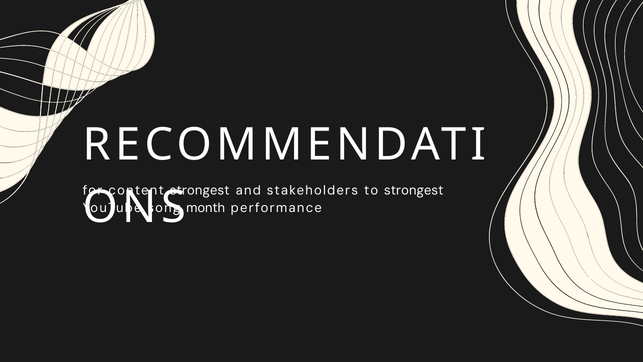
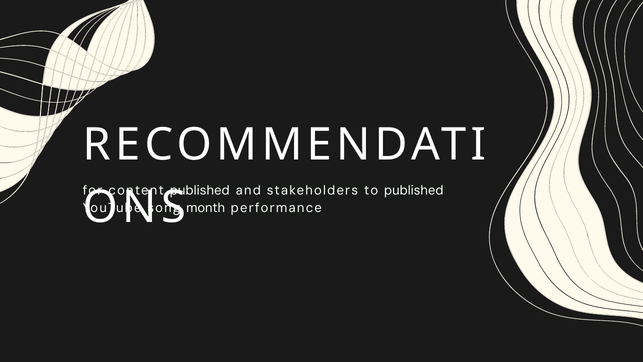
content strongest: strongest -> published
to strongest: strongest -> published
